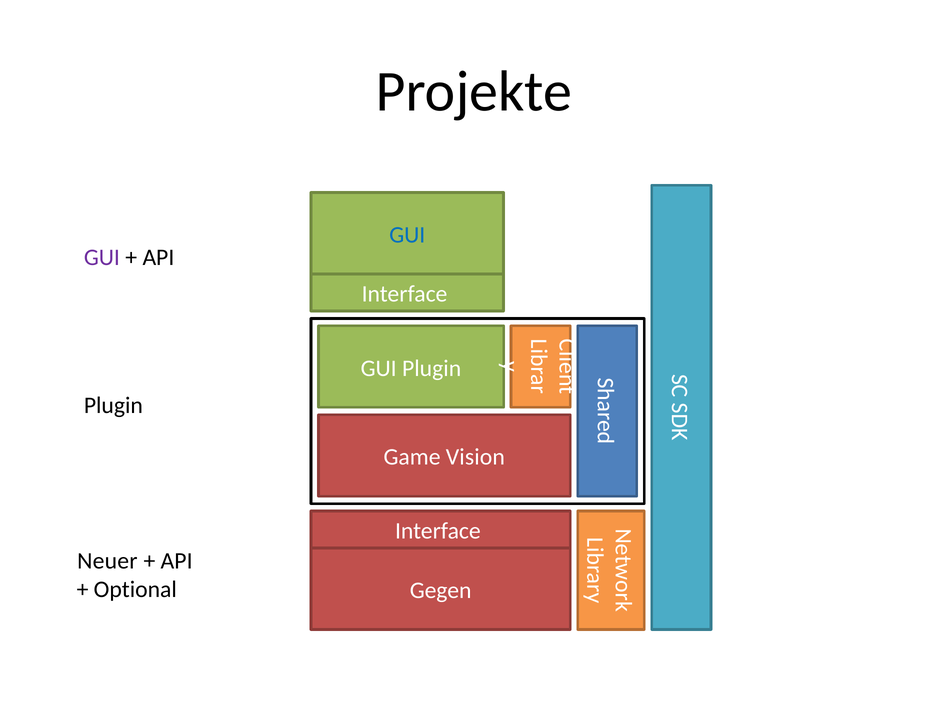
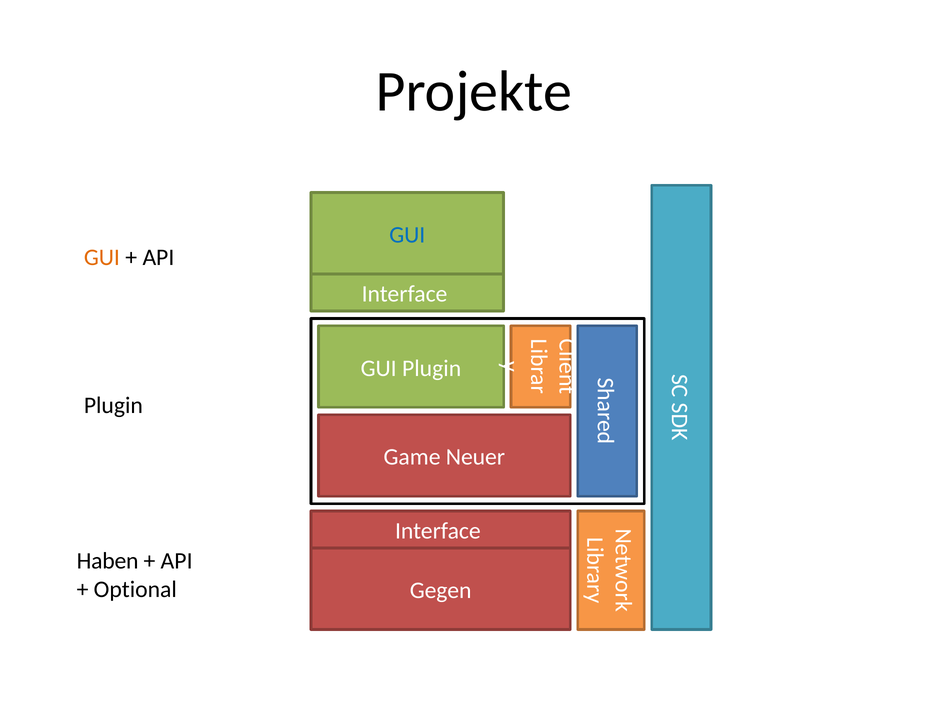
GUI at (102, 258) colour: purple -> orange
Vision: Vision -> Neuer
Neuer: Neuer -> Haben
